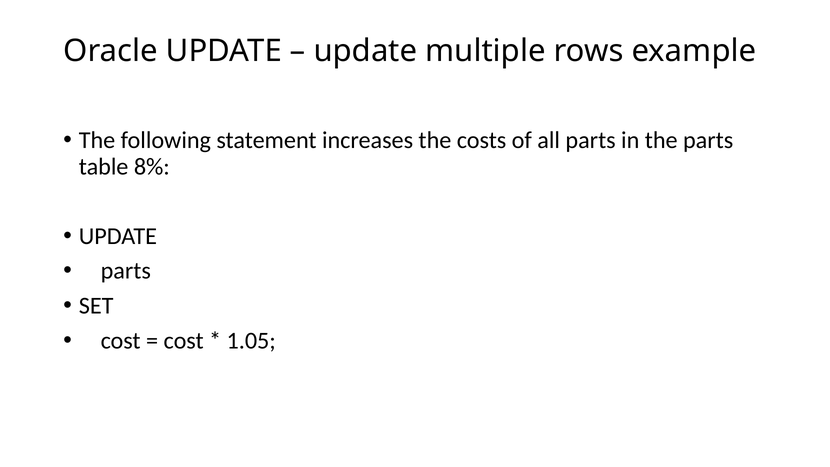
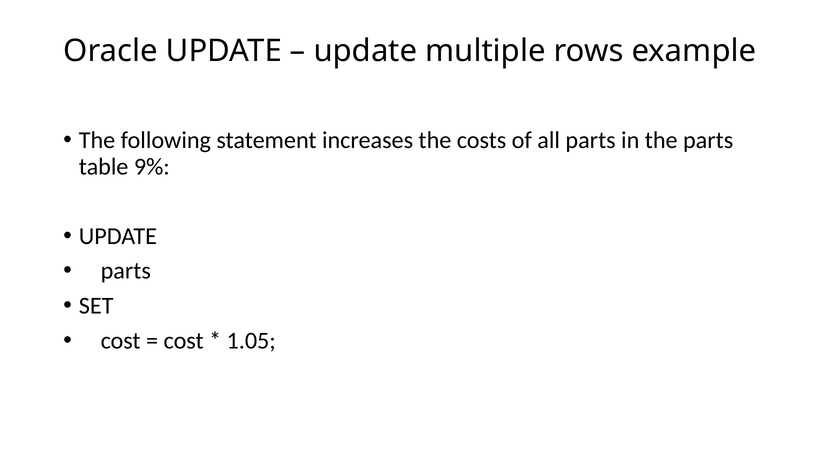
8%: 8% -> 9%
